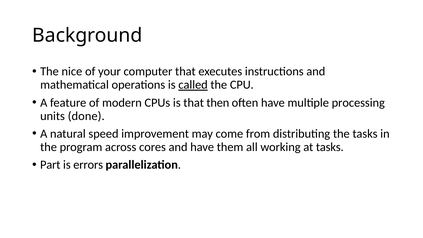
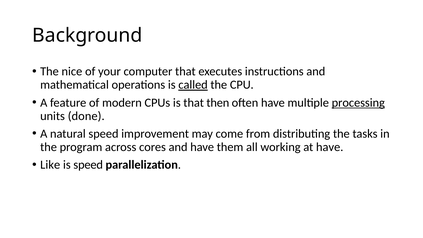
processing underline: none -> present
at tasks: tasks -> have
Part: Part -> Like
is errors: errors -> speed
